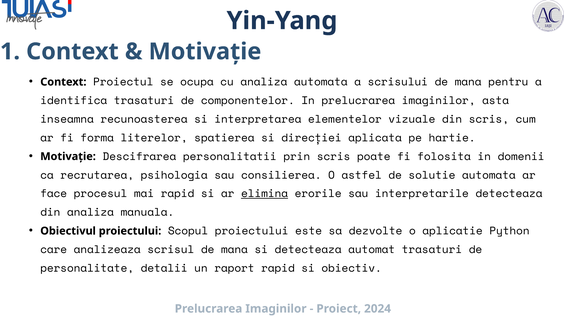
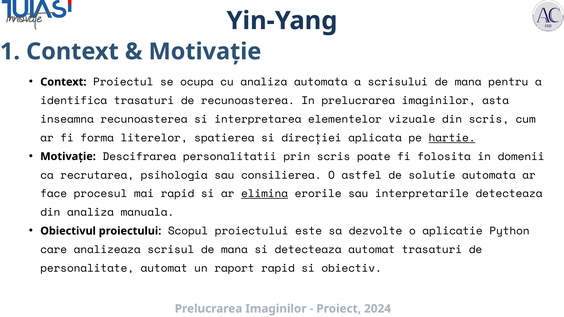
de componentelor: componentelor -> recunoasterea
hartie underline: none -> present
personalitate detalii: detalii -> automat
